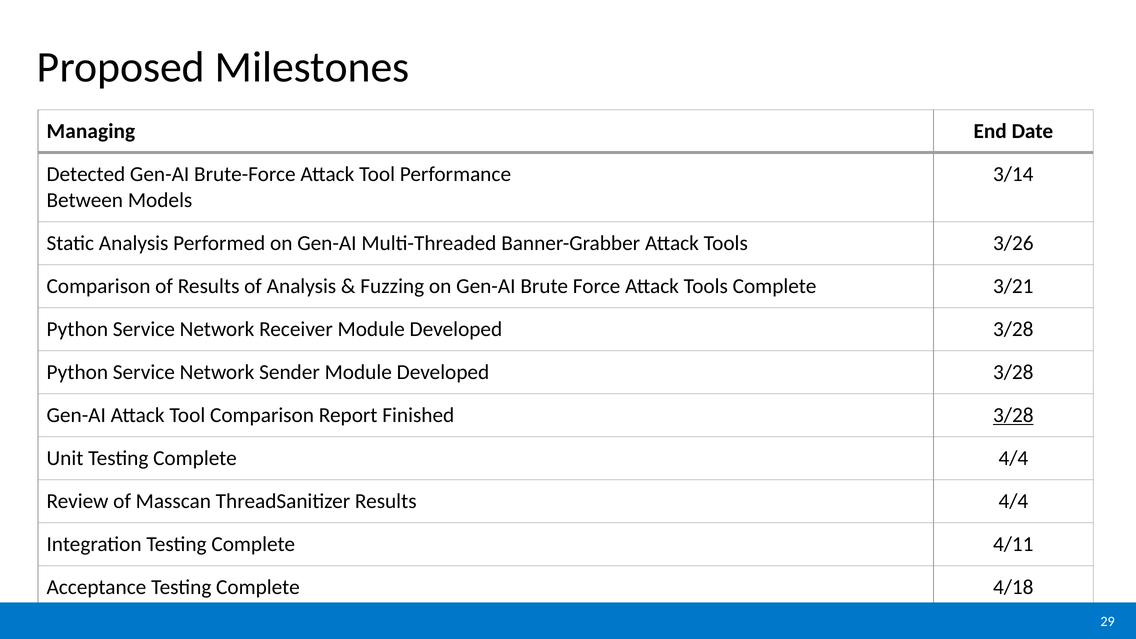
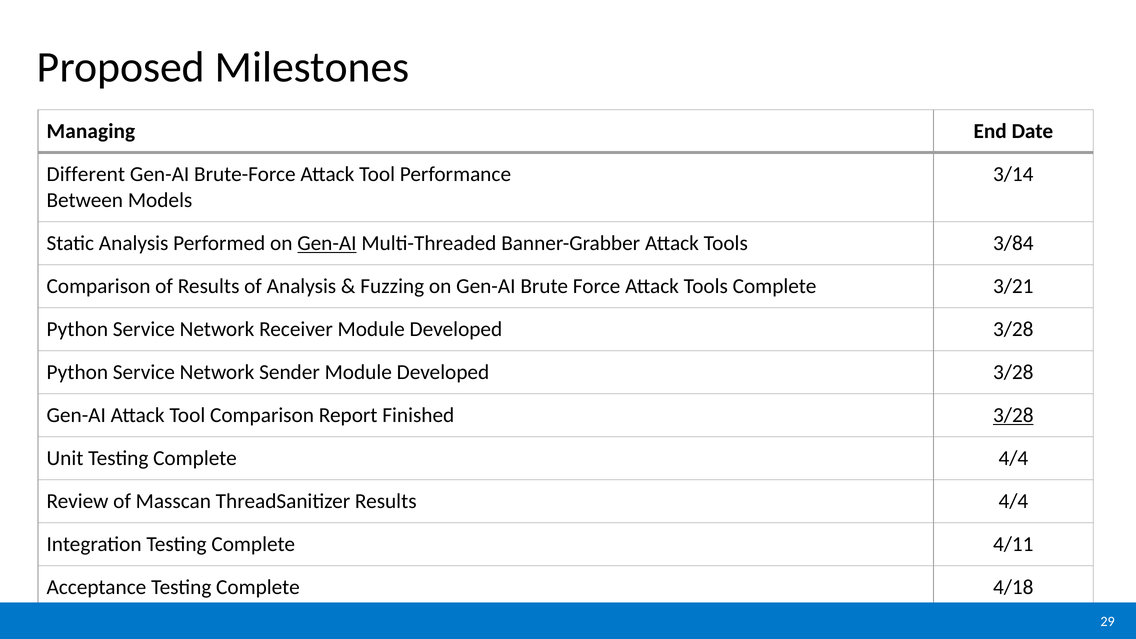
Detected: Detected -> Different
Gen-AI at (327, 243) underline: none -> present
3/26: 3/26 -> 3/84
